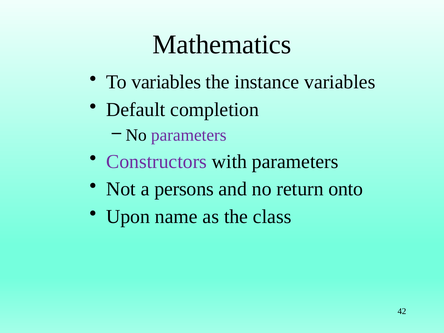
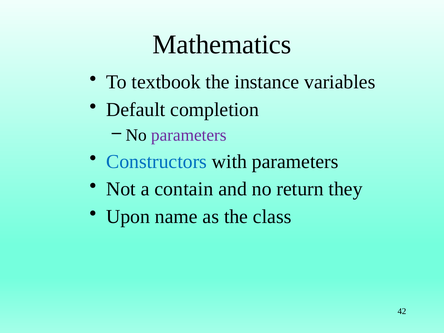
To variables: variables -> textbook
Constructors colour: purple -> blue
persons: persons -> contain
onto: onto -> they
